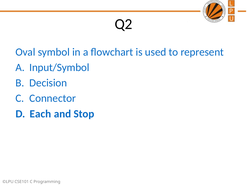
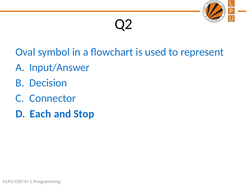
Input/Symbol: Input/Symbol -> Input/Answer
